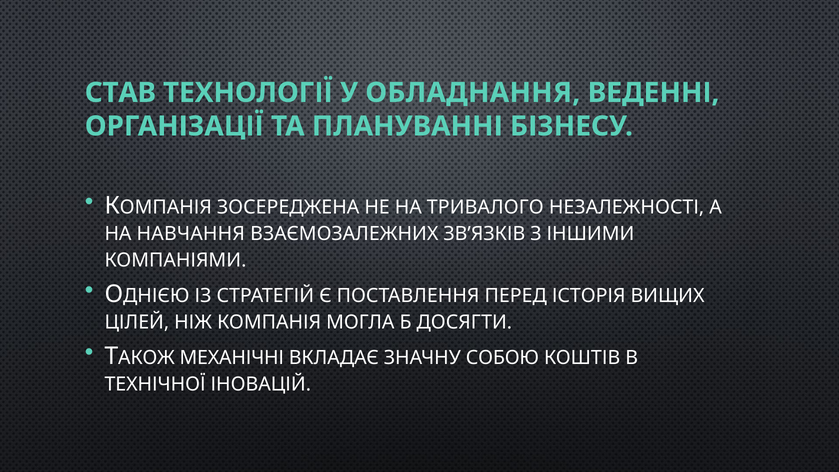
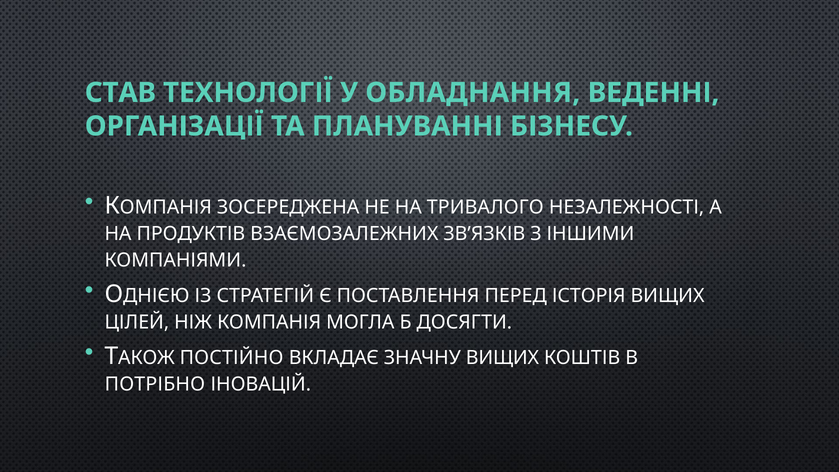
НАВЧАННЯ: НАВЧАННЯ -> ПРОДУКТІВ
МЕХАНІЧНІ: МЕХАНІЧНІ -> ПОСТІЙНО
ЗНАЧНУ СОБОЮ: СОБОЮ -> ВИЩИХ
ТЕХНІЧНОЇ: ТЕХНІЧНОЇ -> ПОТРІБНО
